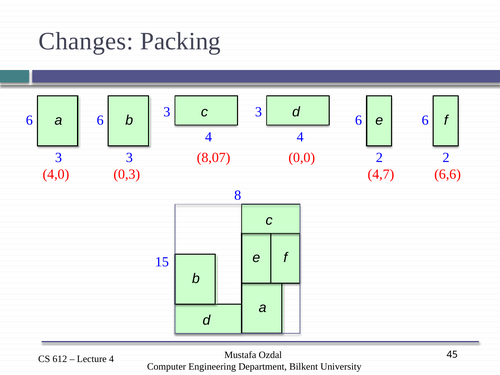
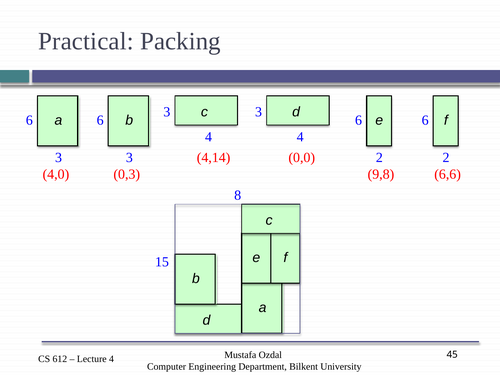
Changes: Changes -> Practical
8,07: 8,07 -> 4,14
4,7: 4,7 -> 9,8
